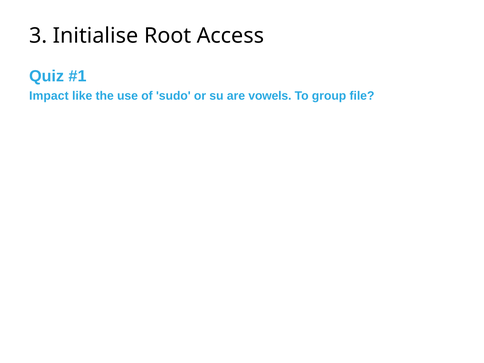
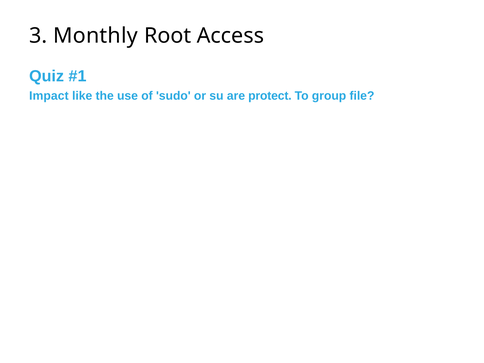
Initialise: Initialise -> Monthly
vowels: vowels -> protect
